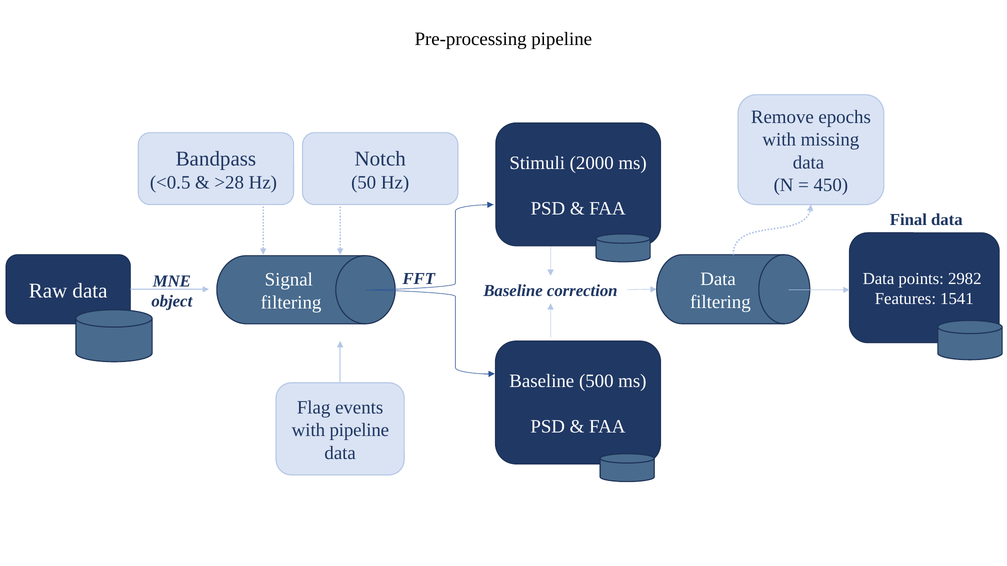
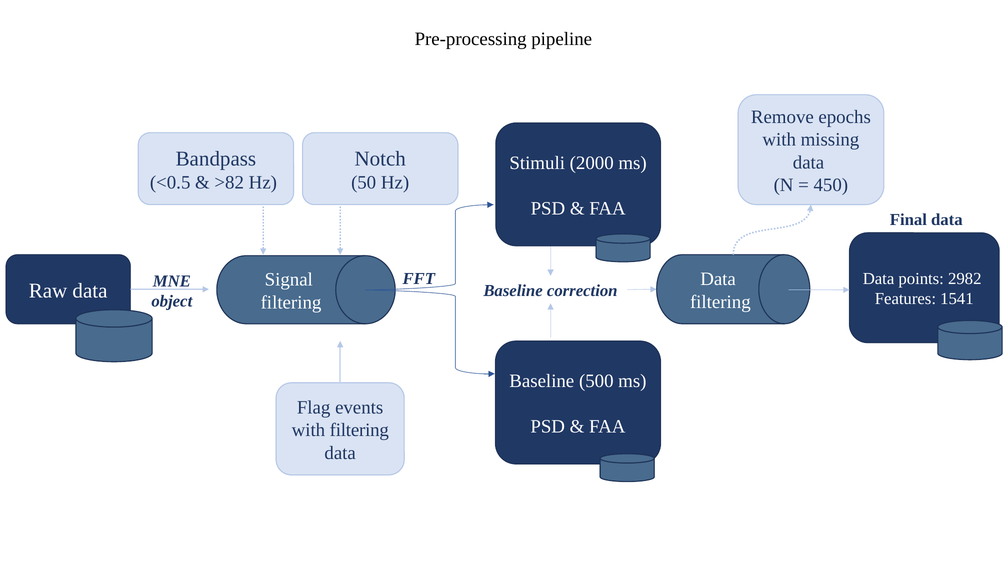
>28: >28 -> >82
with pipeline: pipeline -> filtering
